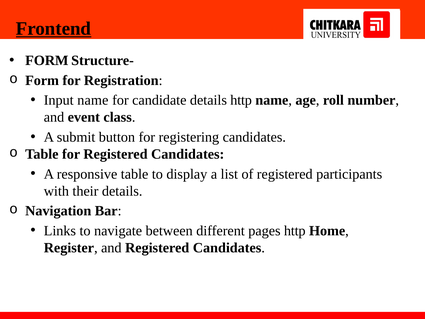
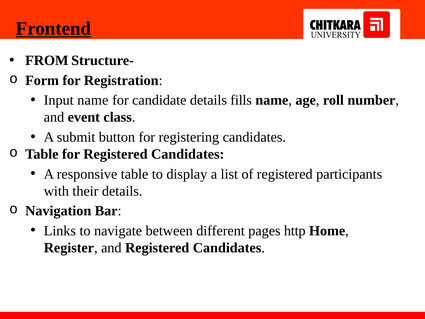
FORM at (47, 61): FORM -> FROM
details http: http -> fills
